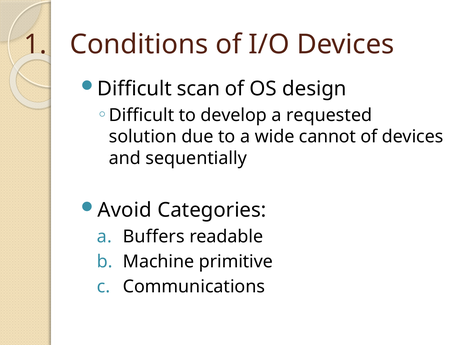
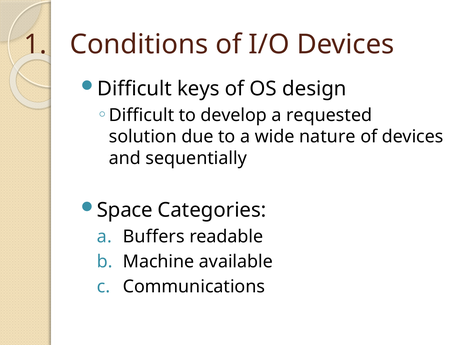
scan: scan -> keys
cannot: cannot -> nature
Avoid: Avoid -> Space
primitive: primitive -> available
